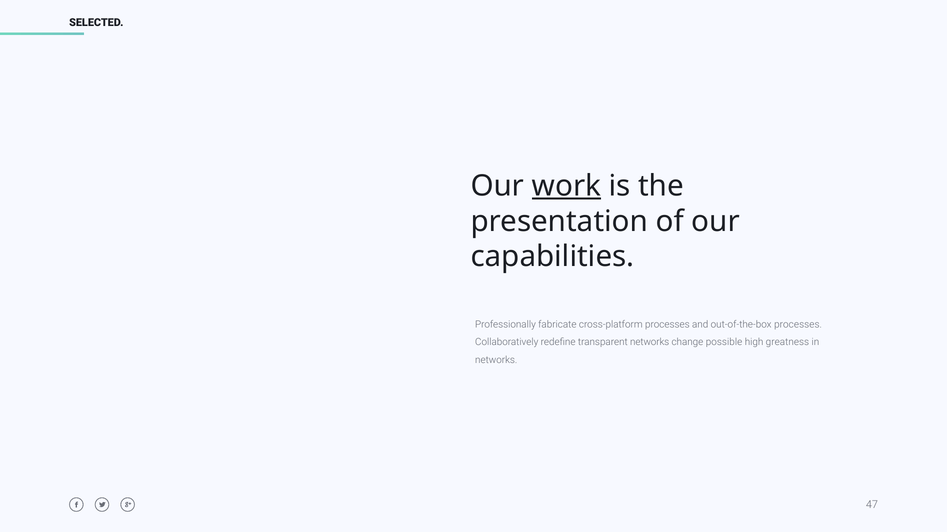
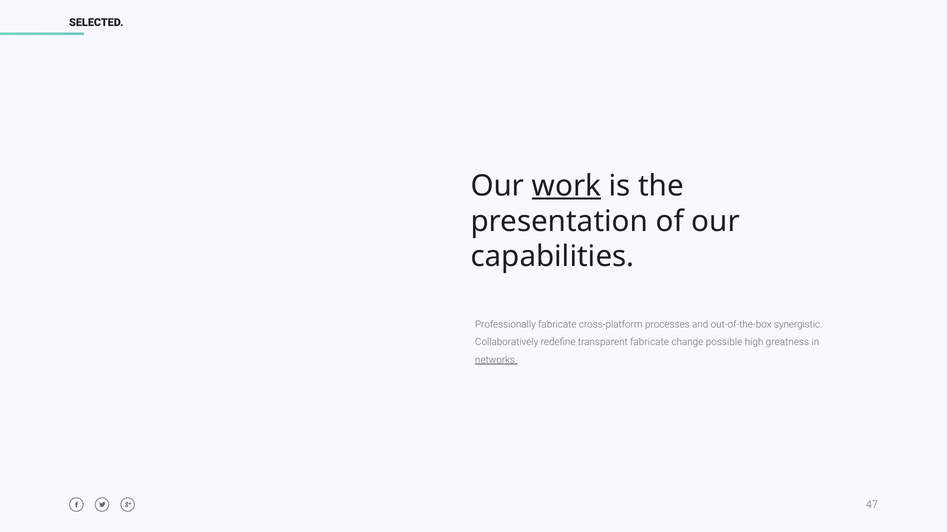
out-of-the-box processes: processes -> synergistic
transparent networks: networks -> fabricate
networks at (496, 360) underline: none -> present
